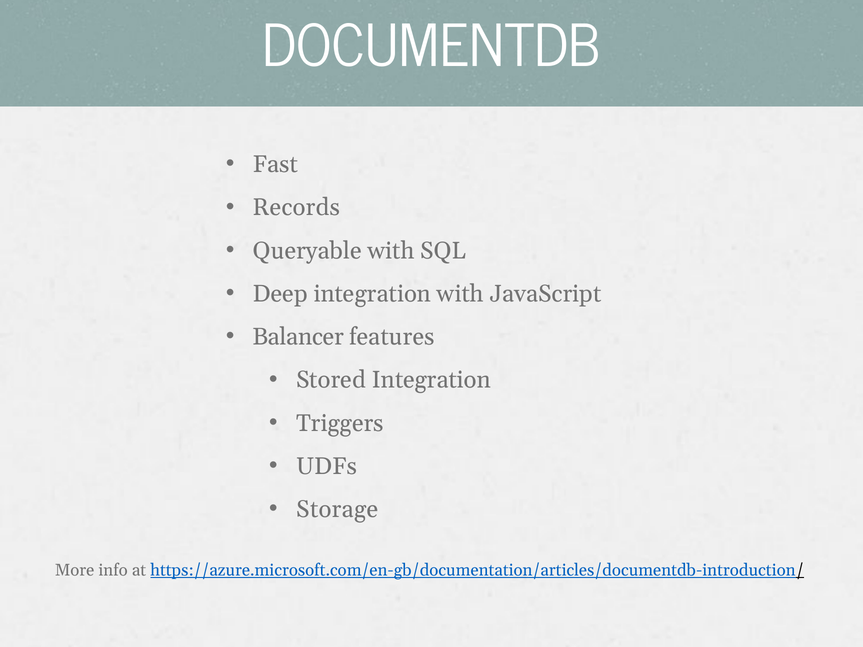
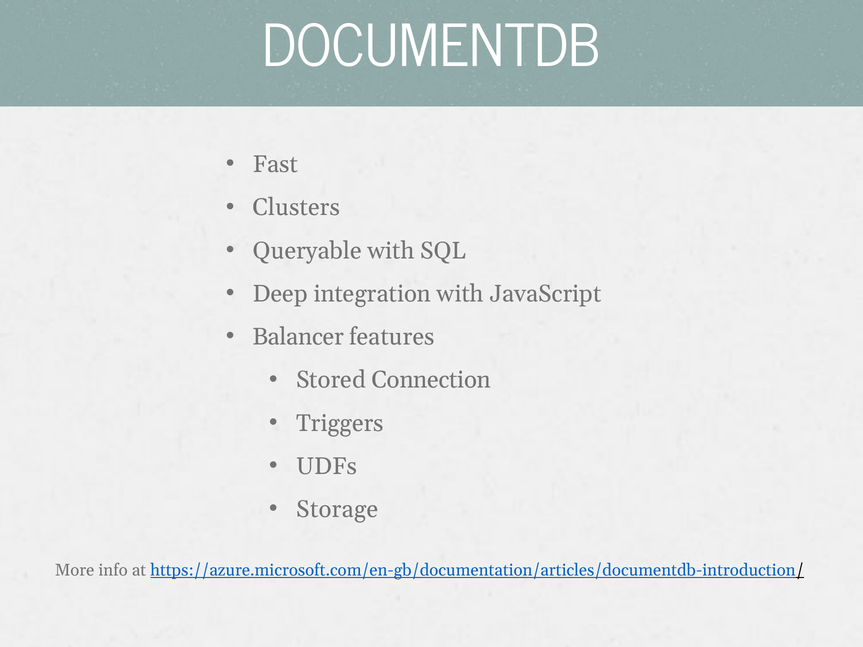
Records: Records -> Clusters
Stored Integration: Integration -> Connection
